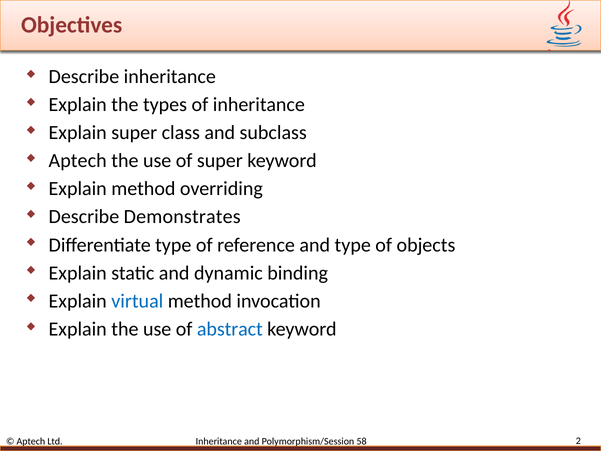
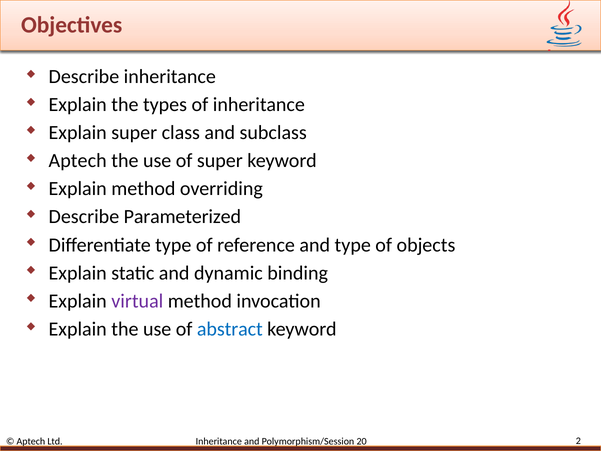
Demonstrates: Demonstrates -> Parameterized
virtual colour: blue -> purple
58: 58 -> 20
